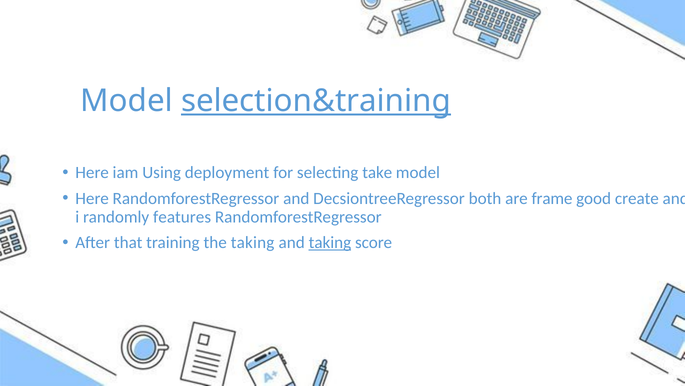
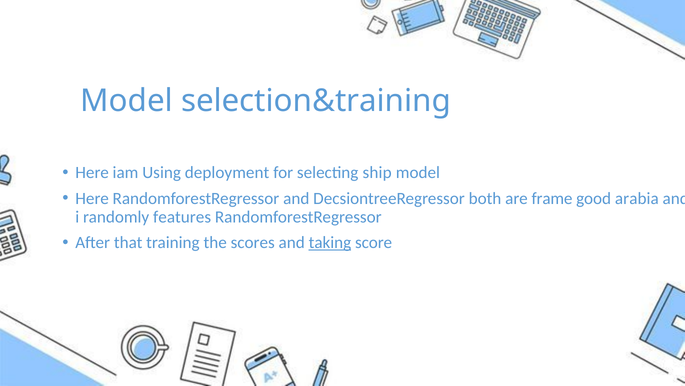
selection&training underline: present -> none
take: take -> ship
create: create -> arabia
the taking: taking -> scores
